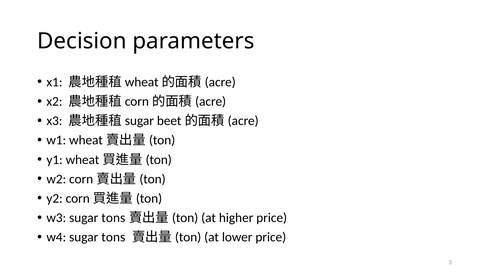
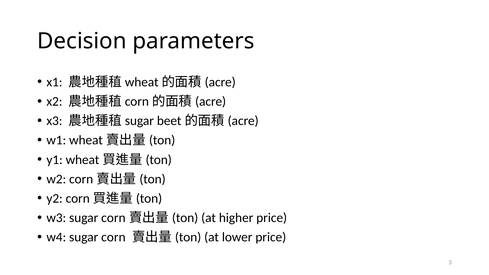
w3 sugar tons: tons -> corn
w4 sugar tons: tons -> corn
